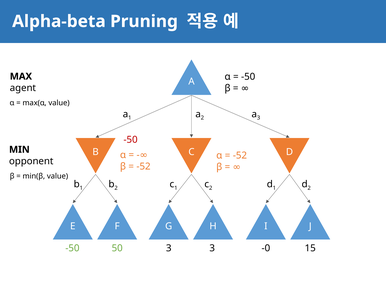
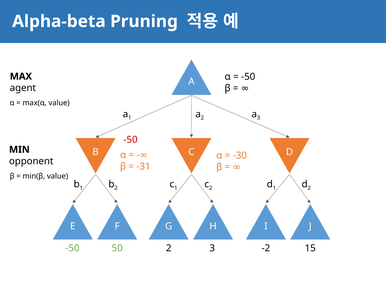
-52 at (240, 156): -52 -> -30
-52 at (143, 167): -52 -> -31
50 3: 3 -> 2
-0: -0 -> -2
